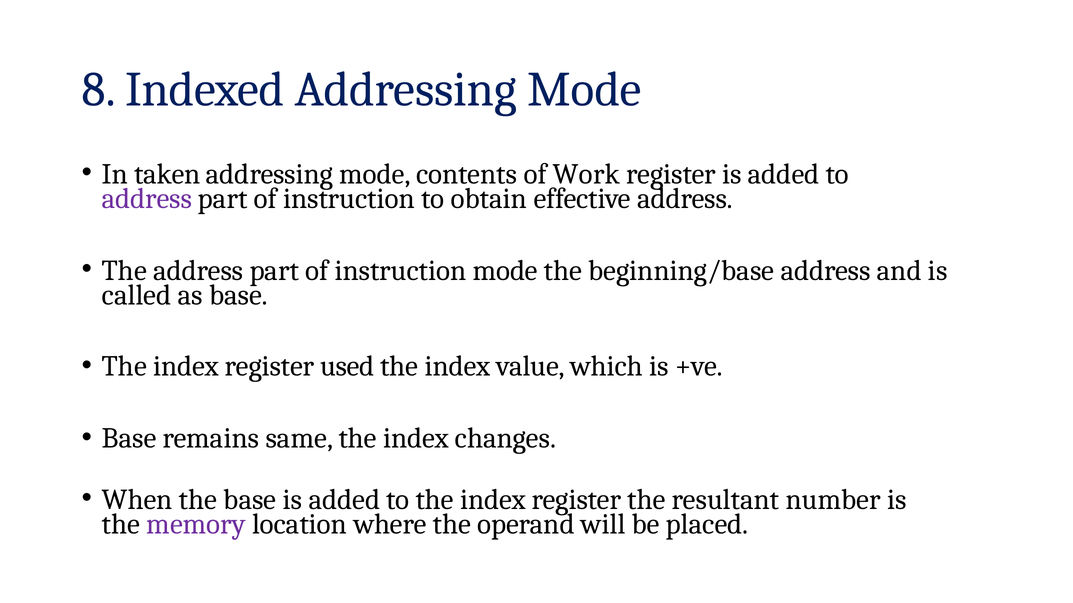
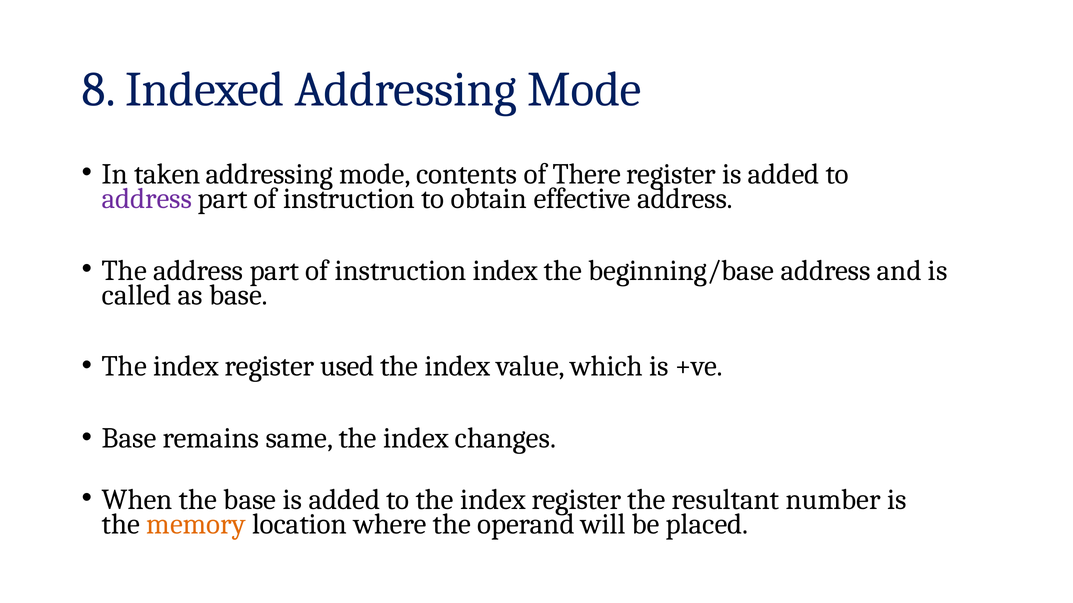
Work: Work -> There
instruction mode: mode -> index
memory colour: purple -> orange
